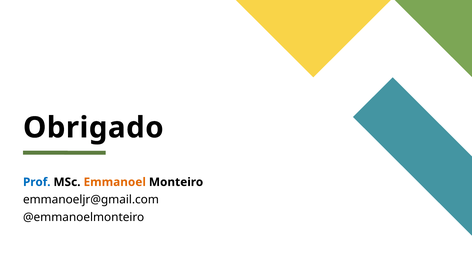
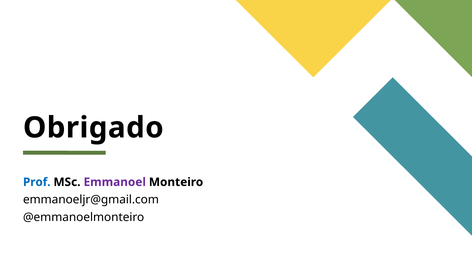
Emmanoel colour: orange -> purple
